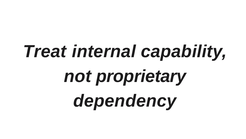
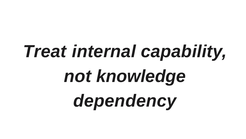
proprietary: proprietary -> knowledge
